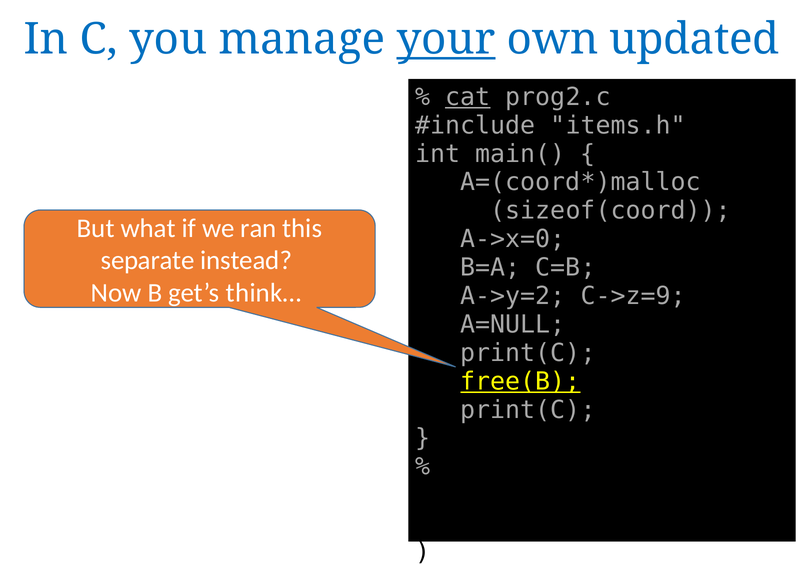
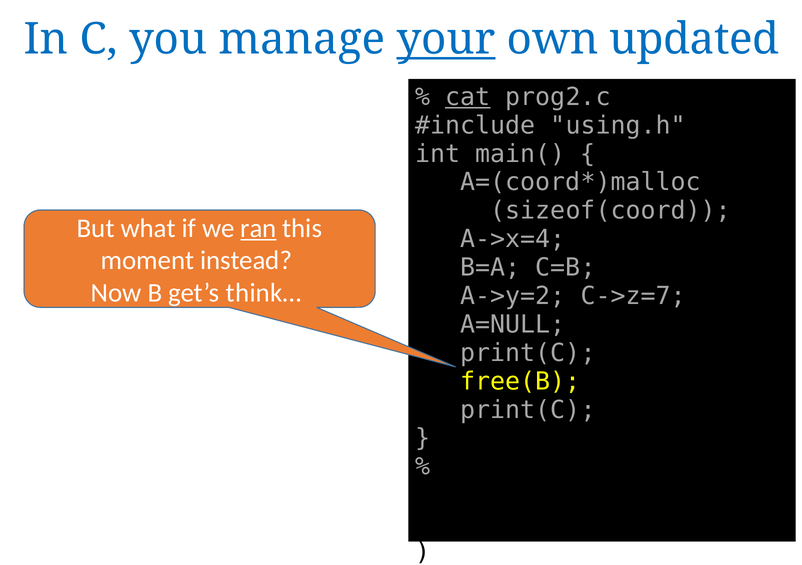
items.h: items.h -> using.h
ran underline: none -> present
A->x=0: A->x=0 -> A->x=4
separate: separate -> moment
C->z=9: C->z=9 -> C->z=7
free(B underline: present -> none
